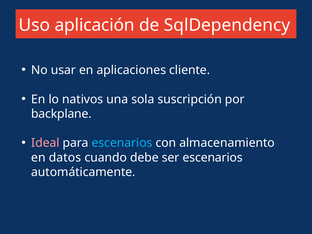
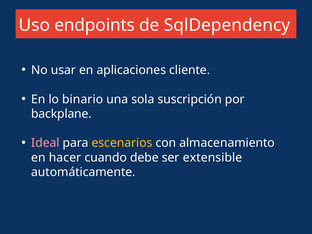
aplicación: aplicación -> endpoints
nativos: nativos -> binario
escenarios at (122, 143) colour: light blue -> yellow
datos: datos -> hacer
ser escenarios: escenarios -> extensible
